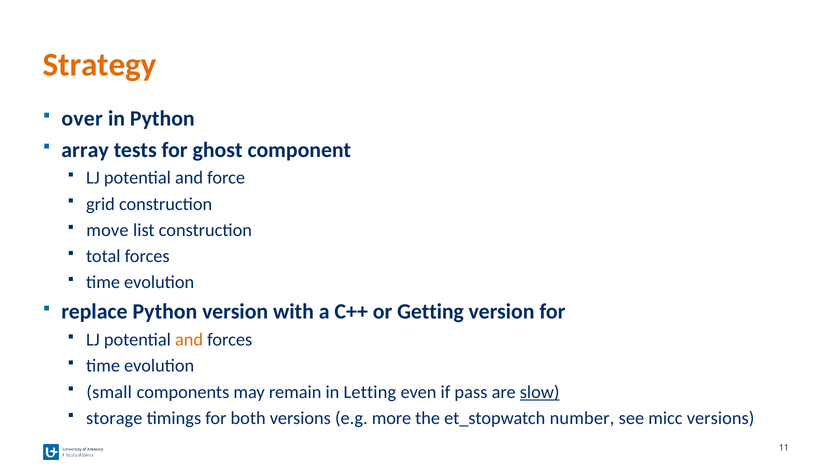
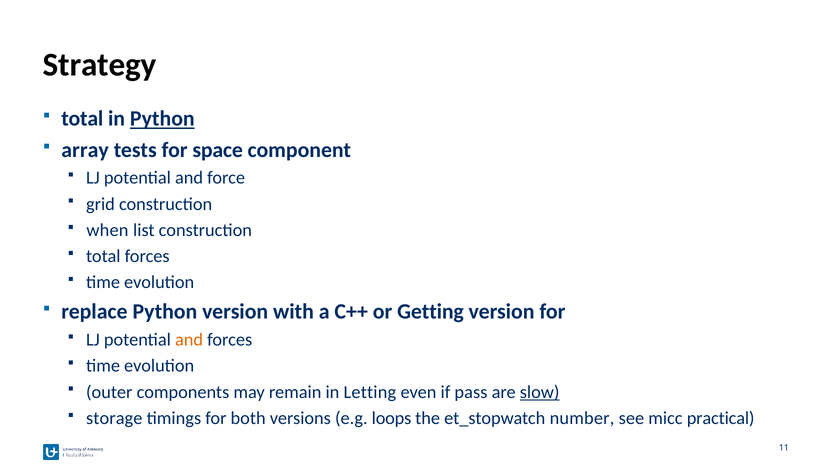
Strategy colour: orange -> black
over at (82, 119): over -> total
Python at (162, 119) underline: none -> present
ghost: ghost -> space
move: move -> when
small: small -> outer
more: more -> loops
micc versions: versions -> practical
